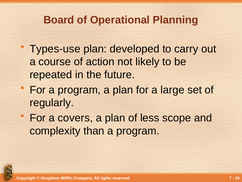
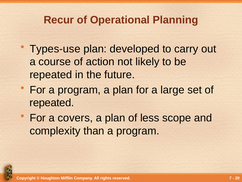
Board: Board -> Recur
regularly at (52, 103): regularly -> repeated
